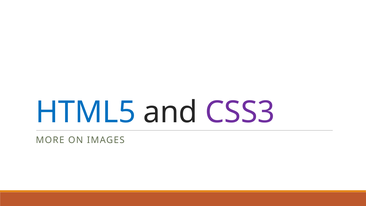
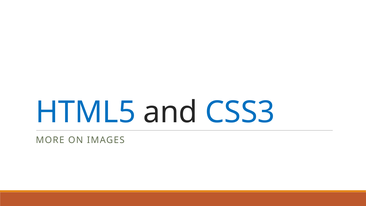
CSS3 colour: purple -> blue
